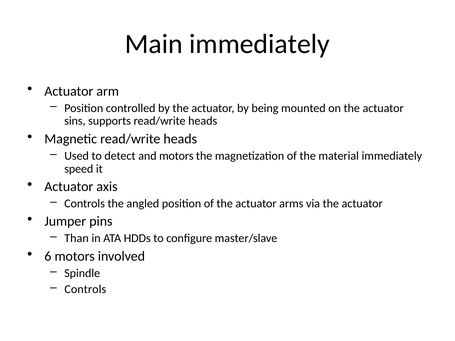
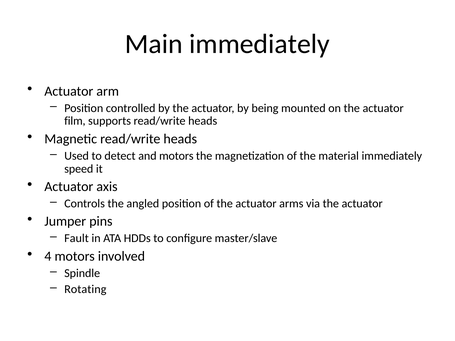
sins: sins -> film
Than: Than -> Fault
6: 6 -> 4
Controls at (85, 289): Controls -> Rotating
